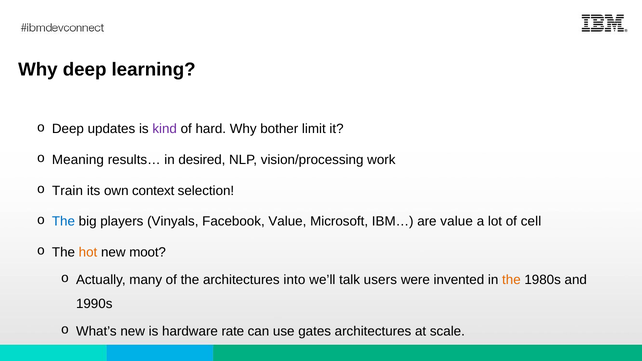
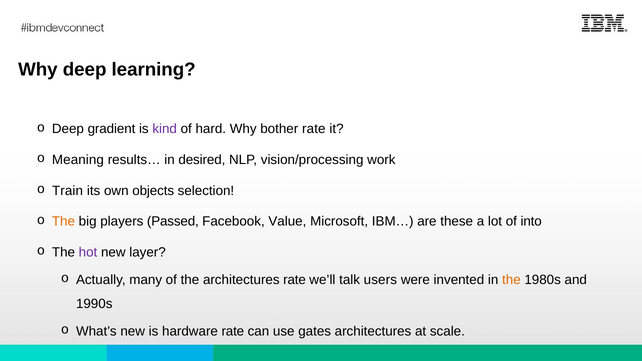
updates: updates -> gradient
bother limit: limit -> rate
context: context -> objects
The at (63, 221) colour: blue -> orange
Vinyals: Vinyals -> Passed
are value: value -> these
cell: cell -> into
hot colour: orange -> purple
moot: moot -> layer
architectures into: into -> rate
